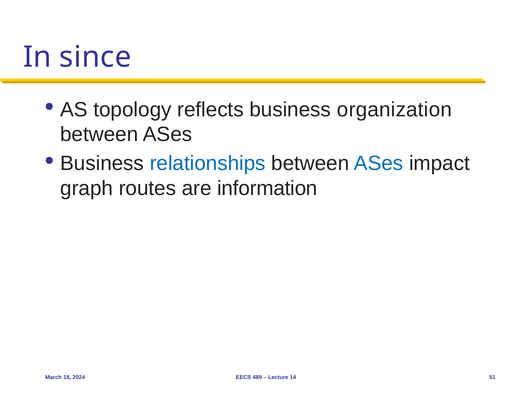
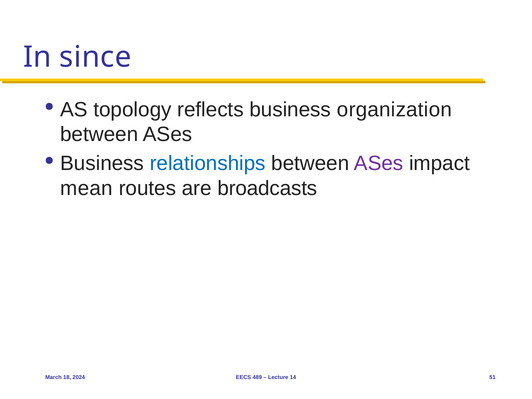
ASes at (379, 163) colour: blue -> purple
graph: graph -> mean
information: information -> broadcasts
